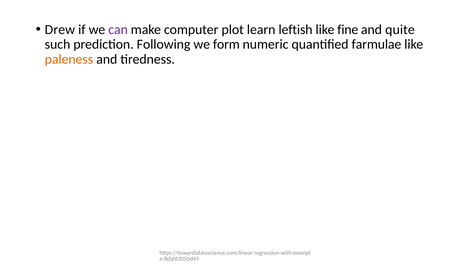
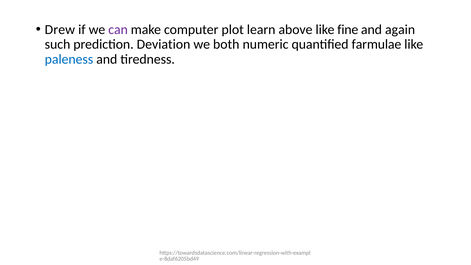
leftish: leftish -> above
quite: quite -> again
Following: Following -> Deviation
form: form -> both
paleness colour: orange -> blue
